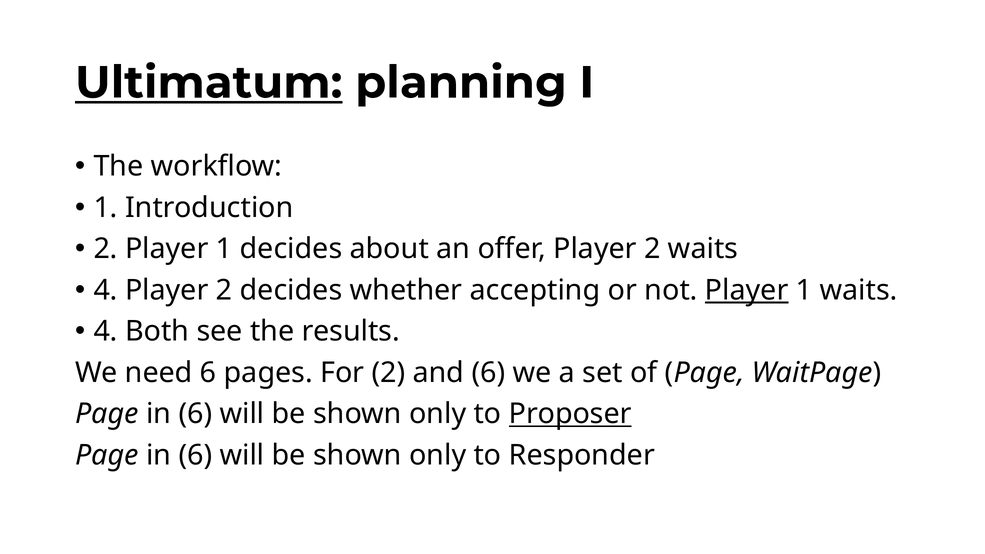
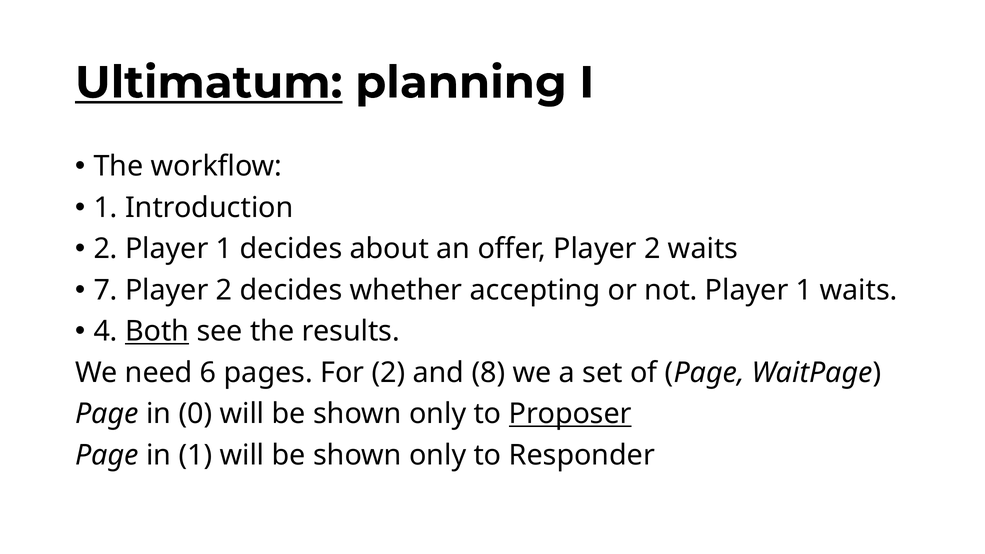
4 at (106, 290): 4 -> 7
Player at (747, 290) underline: present -> none
Both underline: none -> present
and 6: 6 -> 8
6 at (195, 414): 6 -> 0
6 at (195, 455): 6 -> 1
